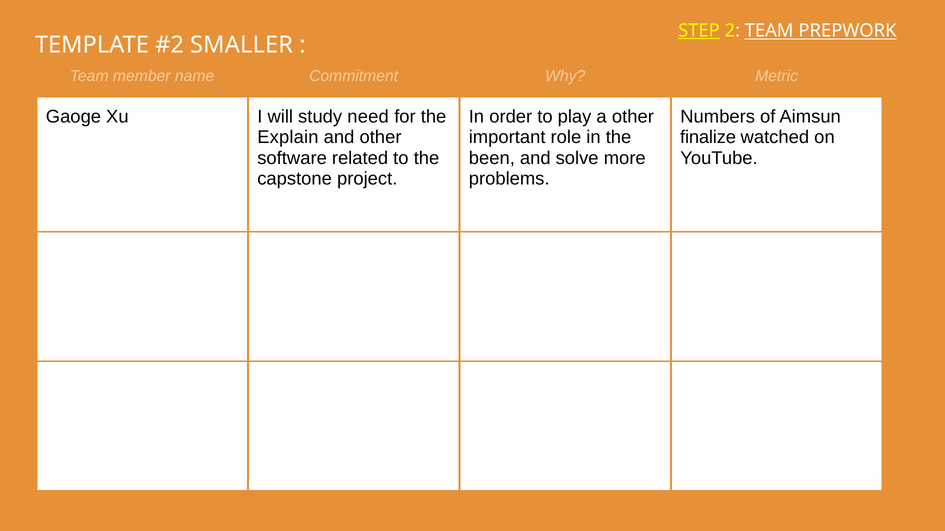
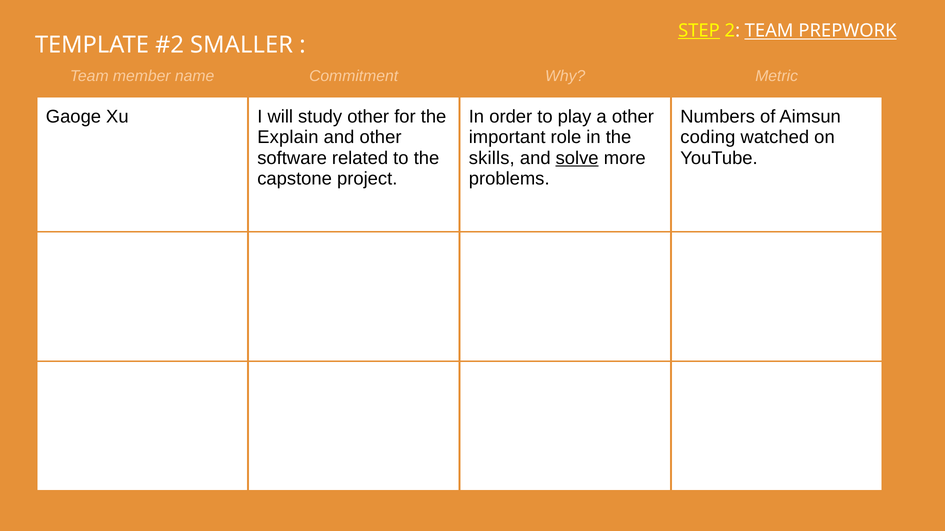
study need: need -> other
finalize: finalize -> coding
been: been -> skills
solve underline: none -> present
